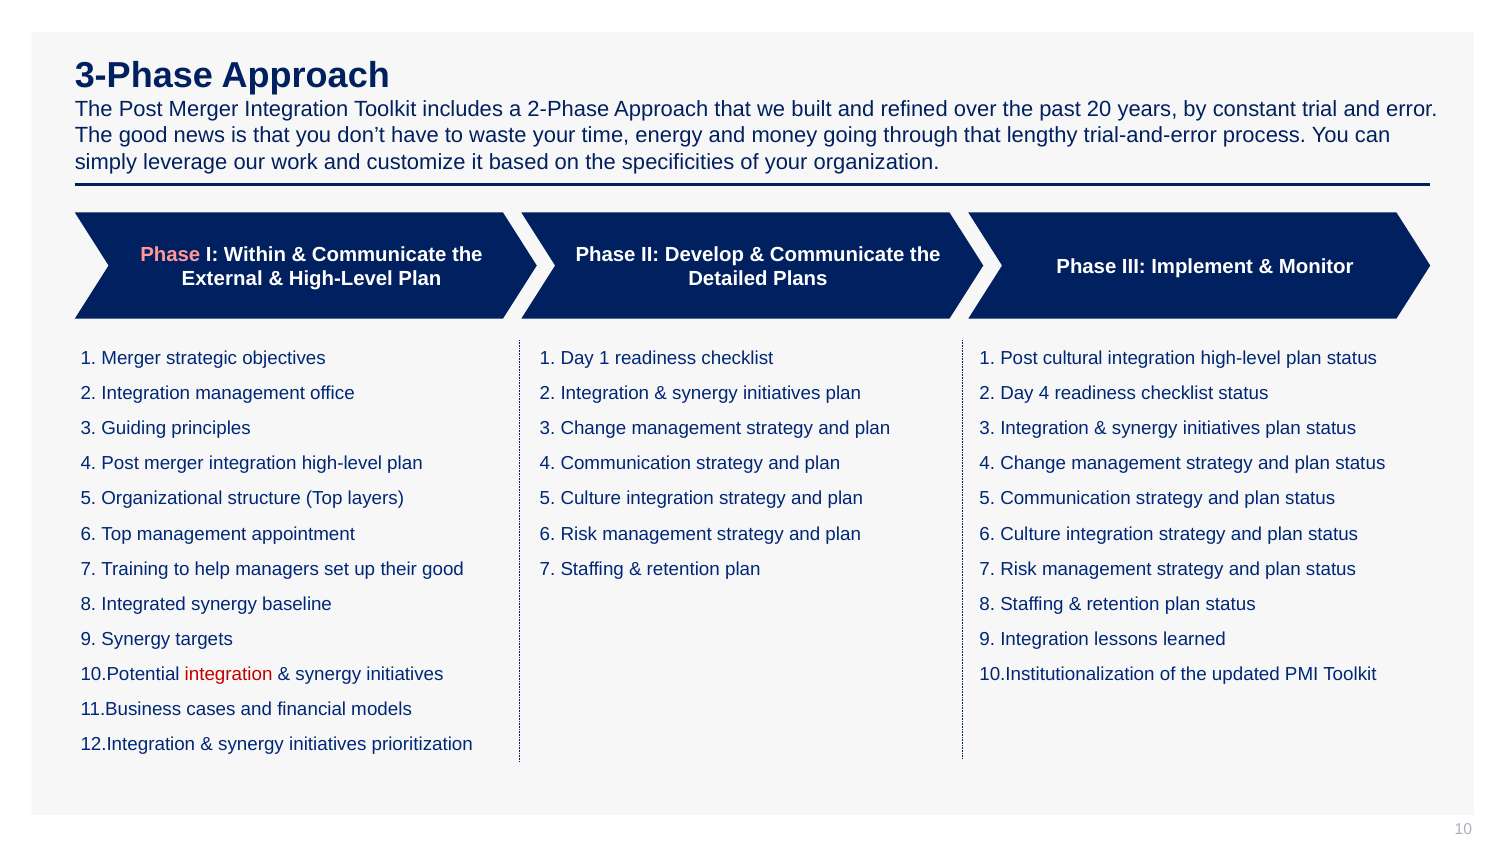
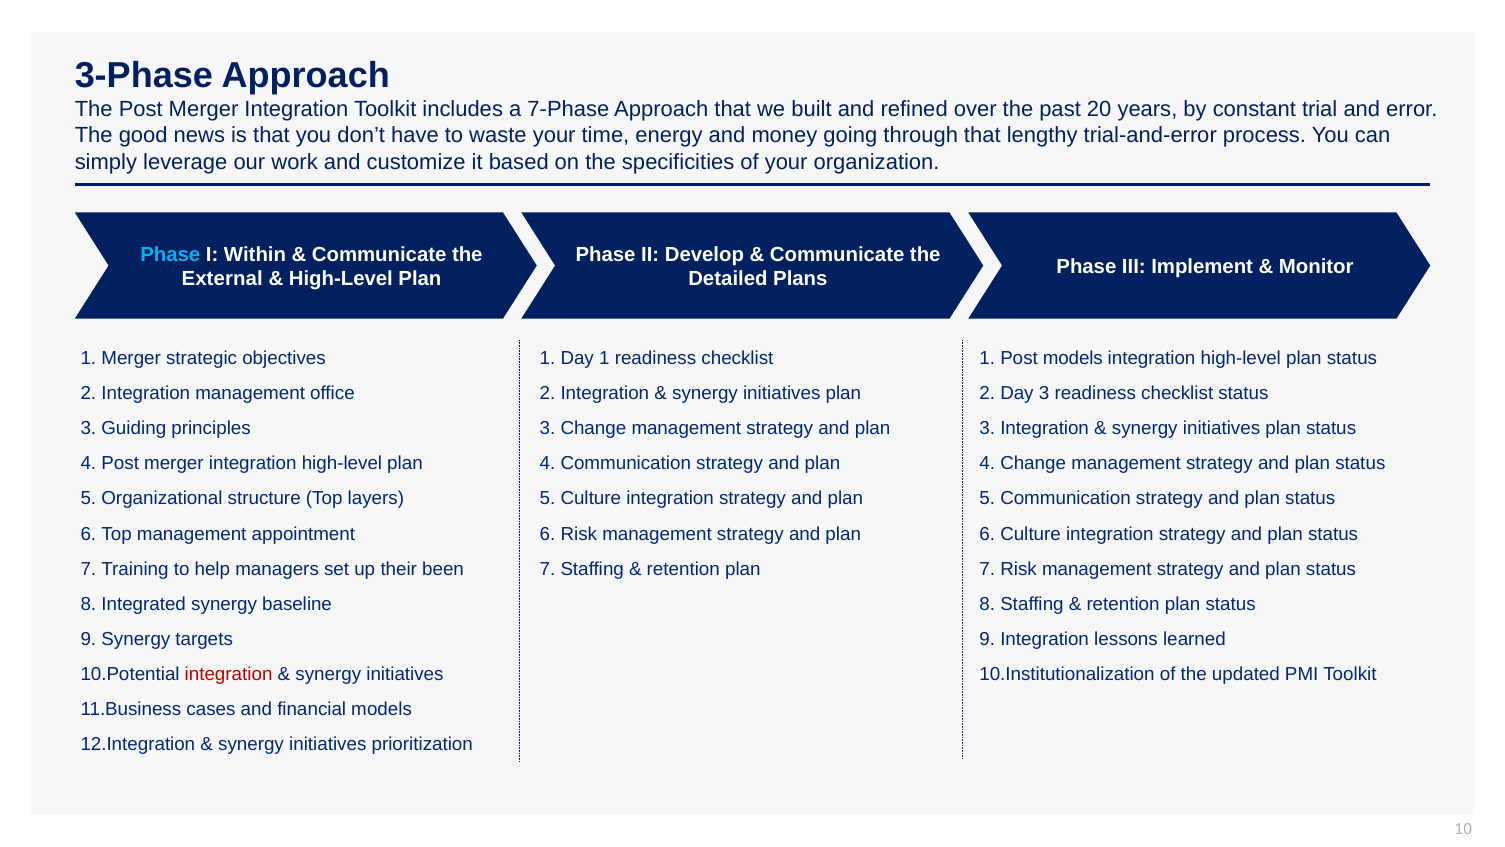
2-Phase: 2-Phase -> 7-Phase
Phase at (170, 255) colour: pink -> light blue
Post cultural: cultural -> models
Day 4: 4 -> 3
their good: good -> been
